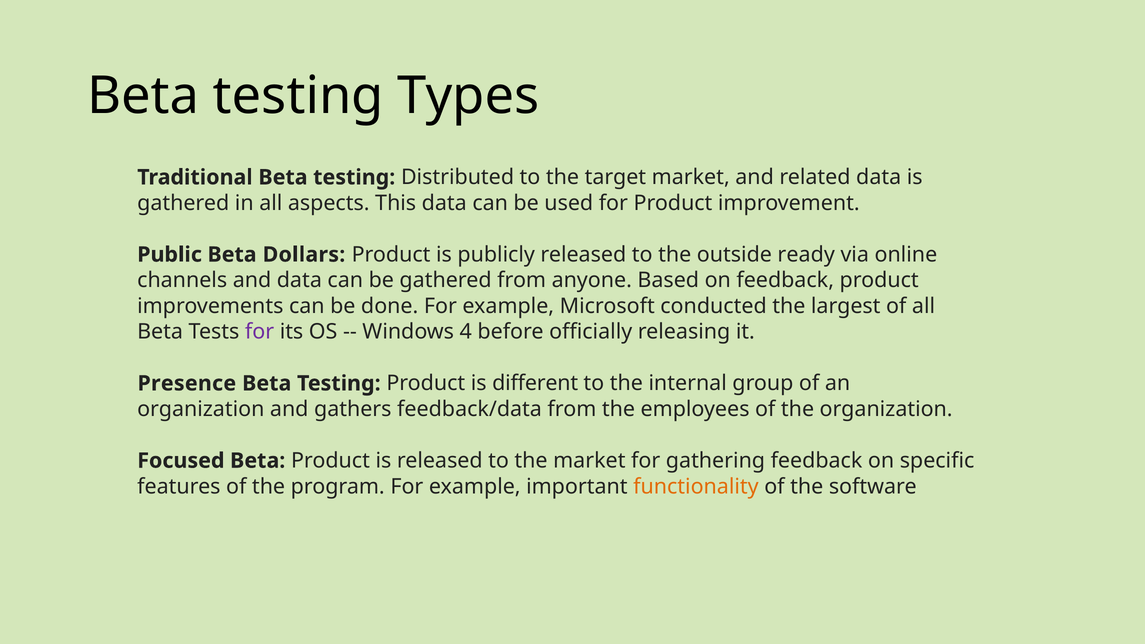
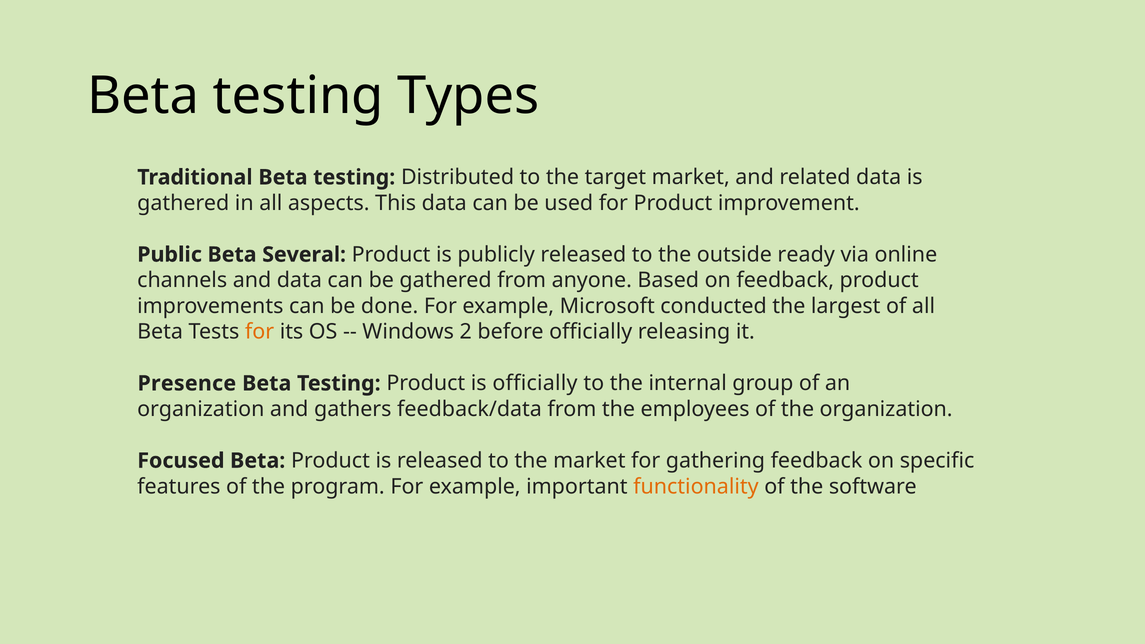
Dollars: Dollars -> Several
for at (260, 332) colour: purple -> orange
4: 4 -> 2
is different: different -> officially
